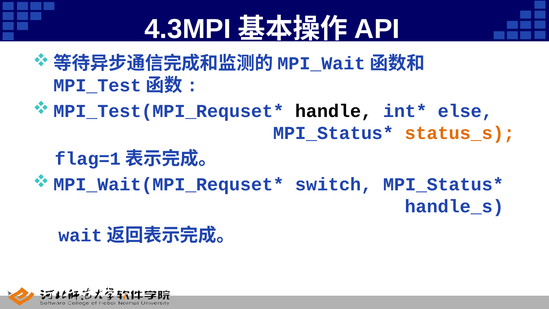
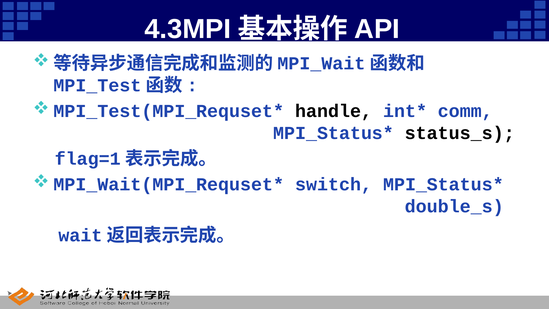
else: else -> comm
status_s colour: orange -> black
handle_s: handle_s -> double_s
